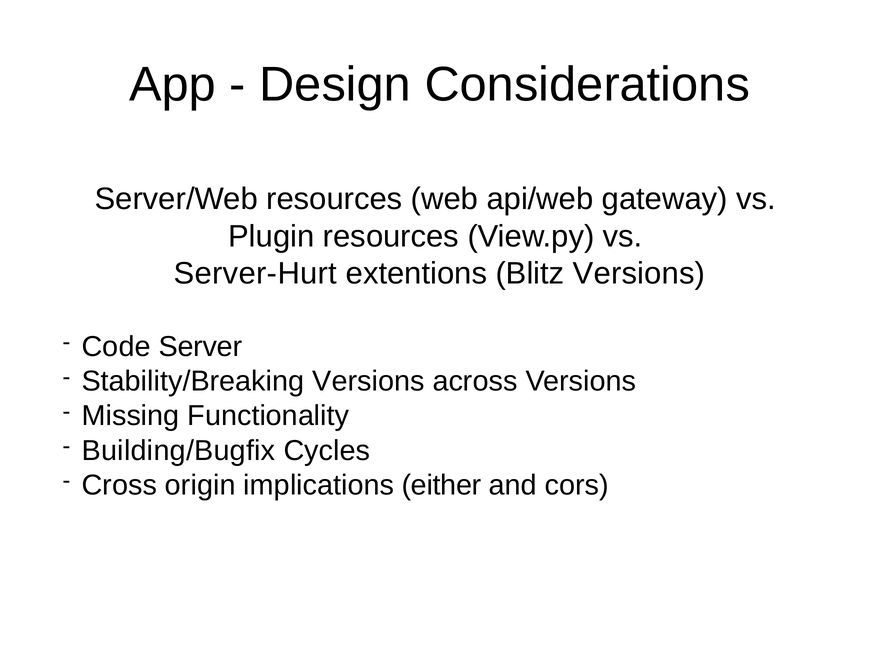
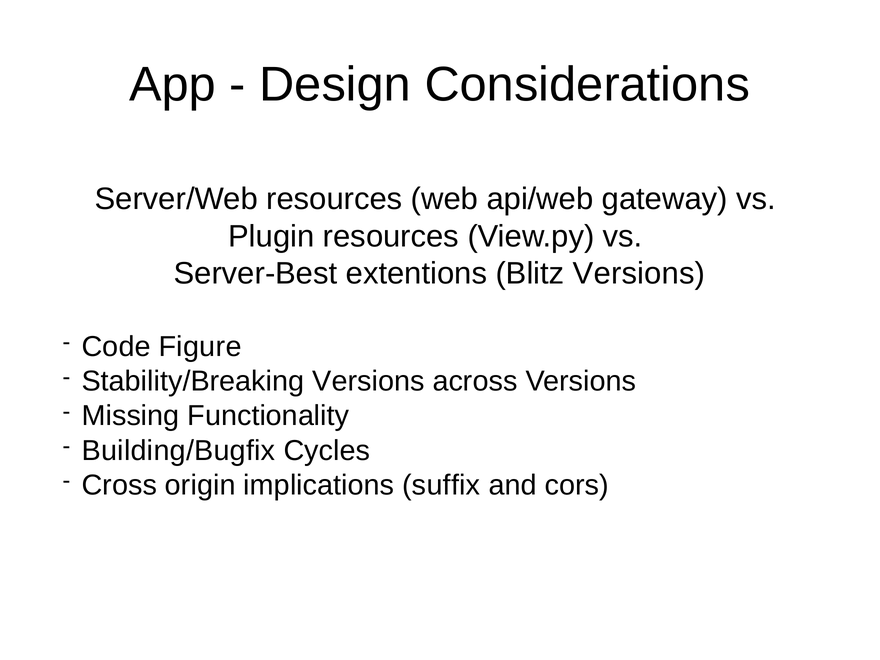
Server-Hurt: Server-Hurt -> Server-Best
Server: Server -> Figure
either: either -> suffix
